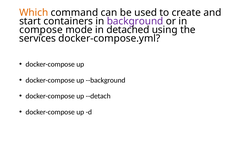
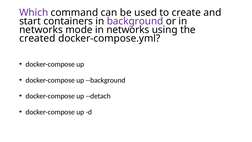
Which colour: orange -> purple
compose at (41, 30): compose -> networks
mode in detached: detached -> networks
services: services -> created
